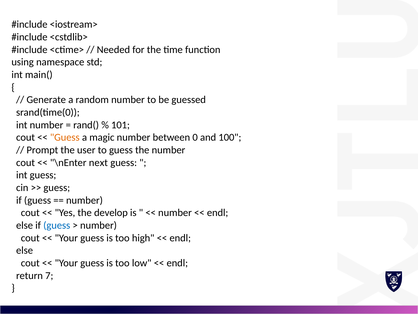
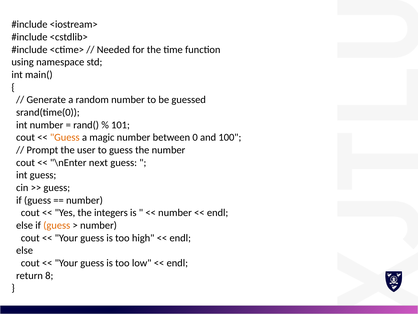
develop: develop -> integers
guess at (57, 225) colour: blue -> orange
7: 7 -> 8
